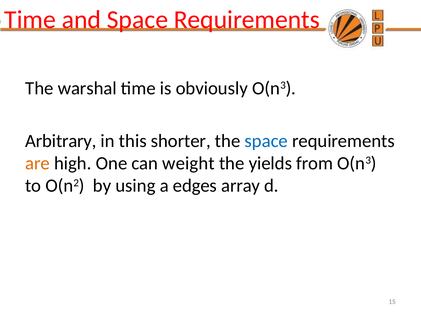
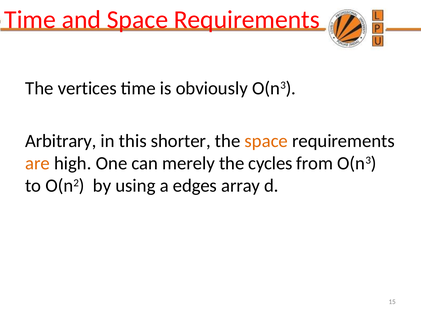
warshal: warshal -> vertices
space at (266, 141) colour: blue -> orange
weight: weight -> merely
yields: yields -> cycles
